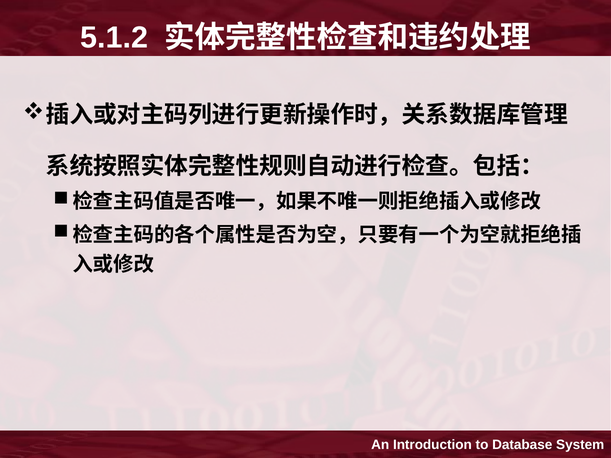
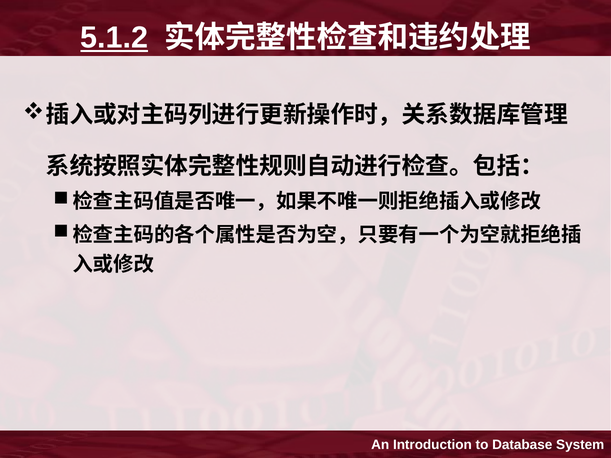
5.1.2 underline: none -> present
